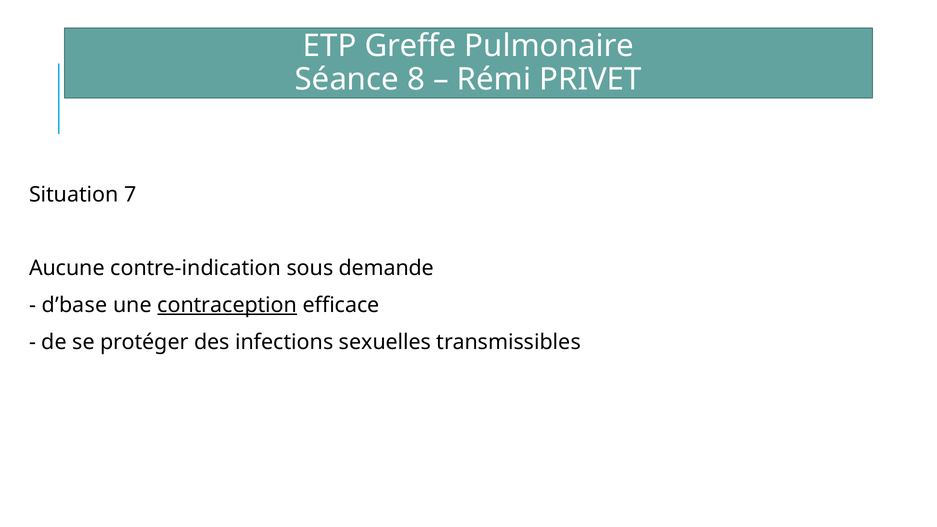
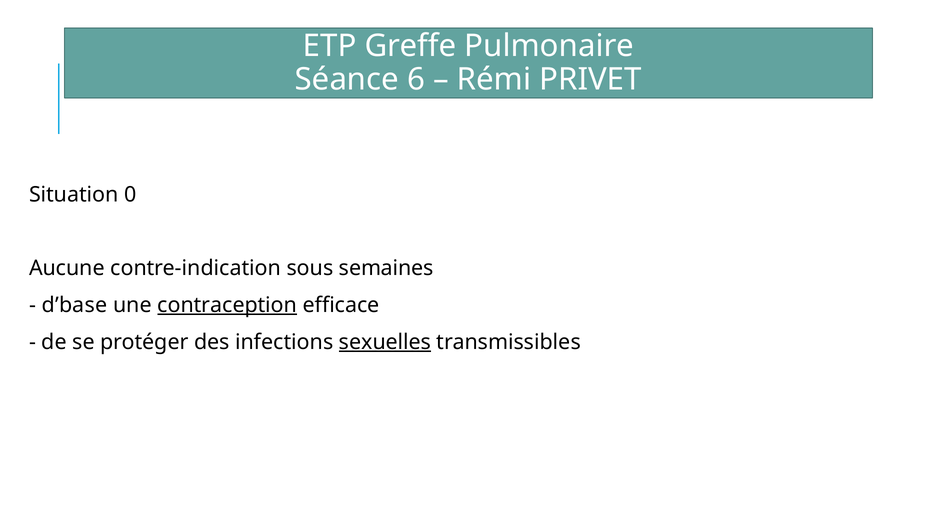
8: 8 -> 6
7: 7 -> 0
demande: demande -> semaines
sexuelles underline: none -> present
